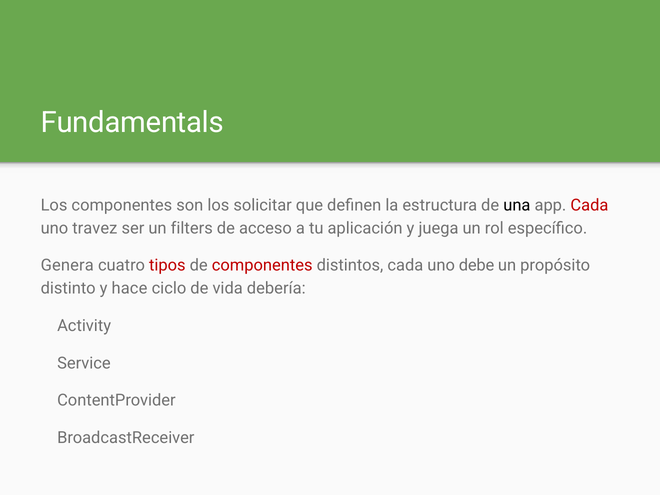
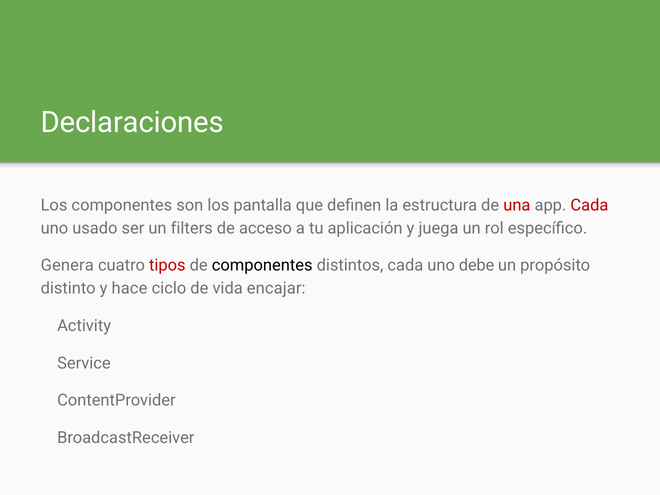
Fundamentals: Fundamentals -> Declaraciones
solicitar: solicitar -> pantalla
una colour: black -> red
travez: travez -> usado
componentes at (262, 265) colour: red -> black
debería: debería -> encajar
